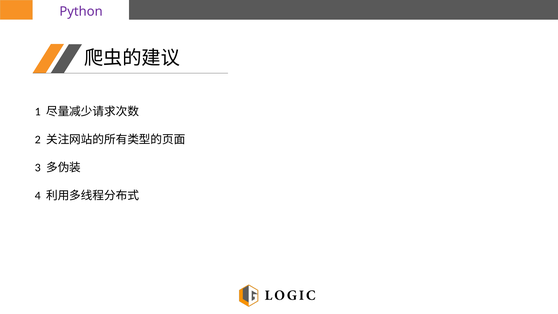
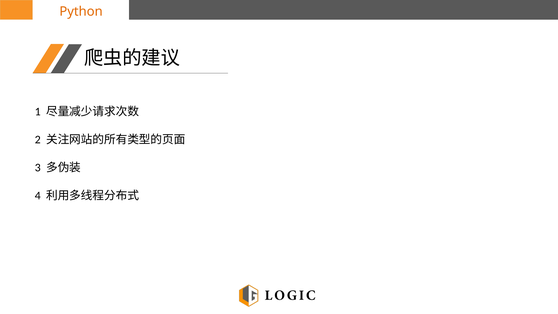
Python colour: purple -> orange
